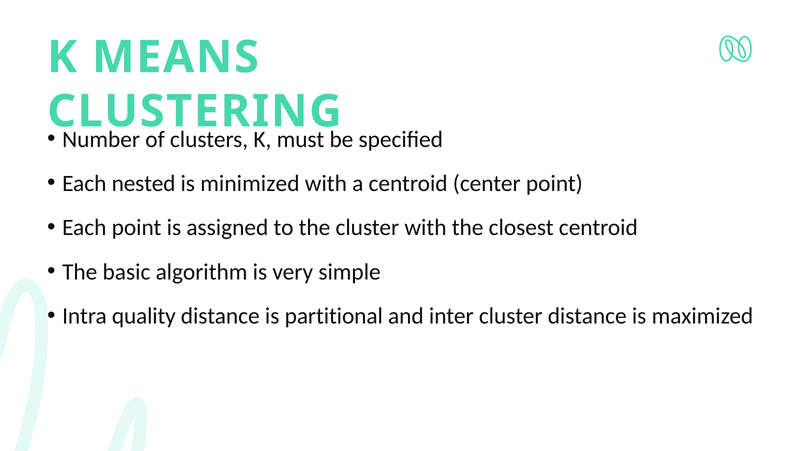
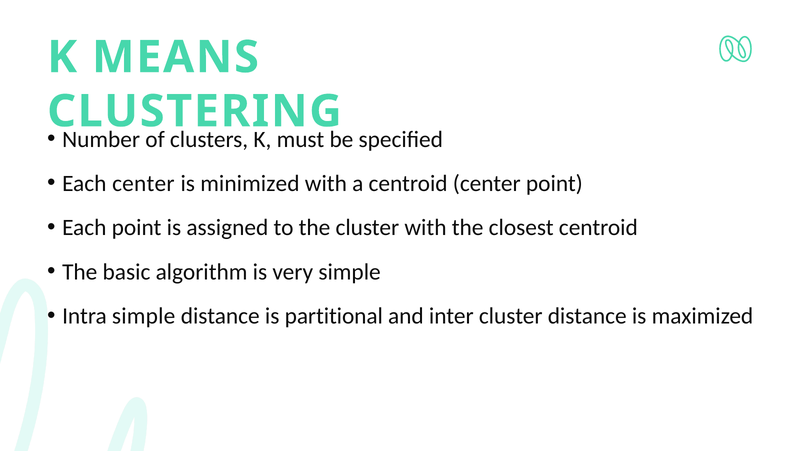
Each nested: nested -> center
Intra quality: quality -> simple
